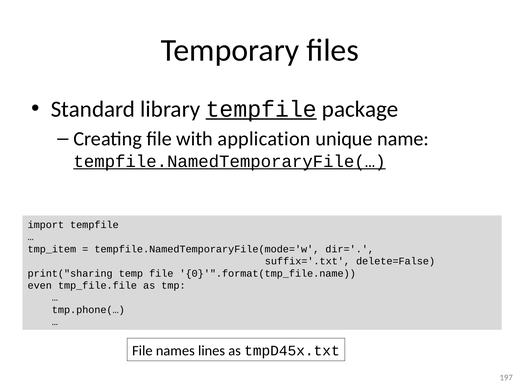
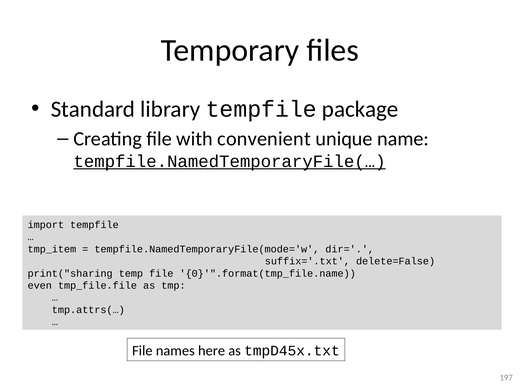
tempfile at (261, 109) underline: present -> none
application: application -> convenient
tmp.phone(…: tmp.phone(… -> tmp.attrs(…
lines: lines -> here
